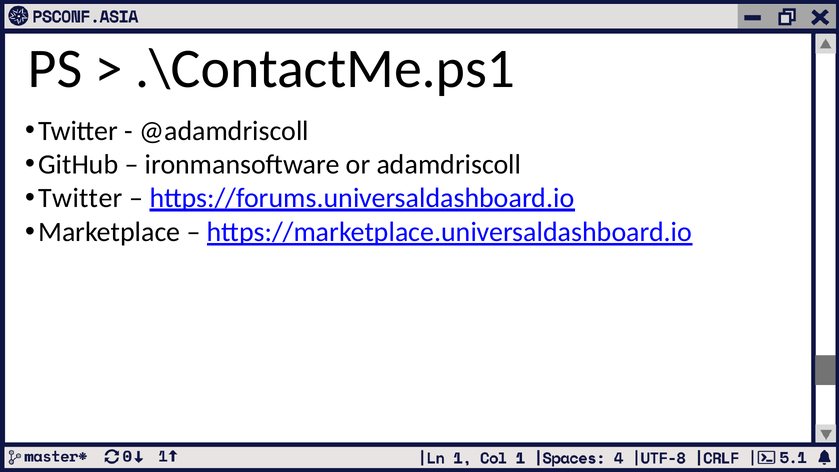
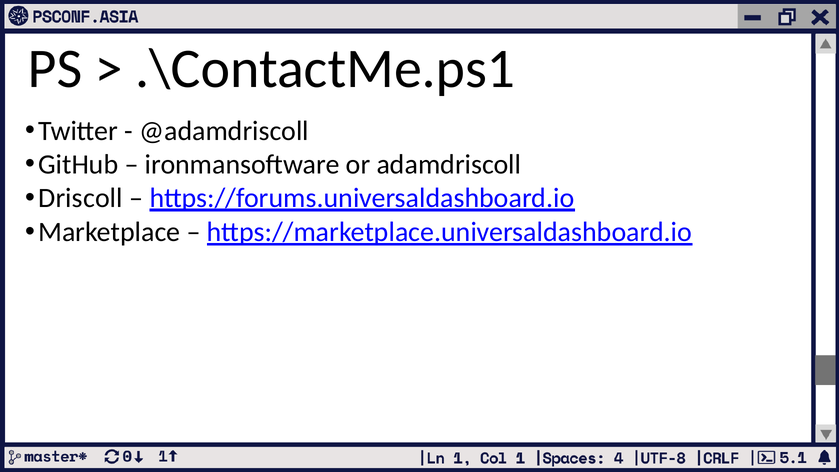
Twitter at (80, 198): Twitter -> Driscoll
